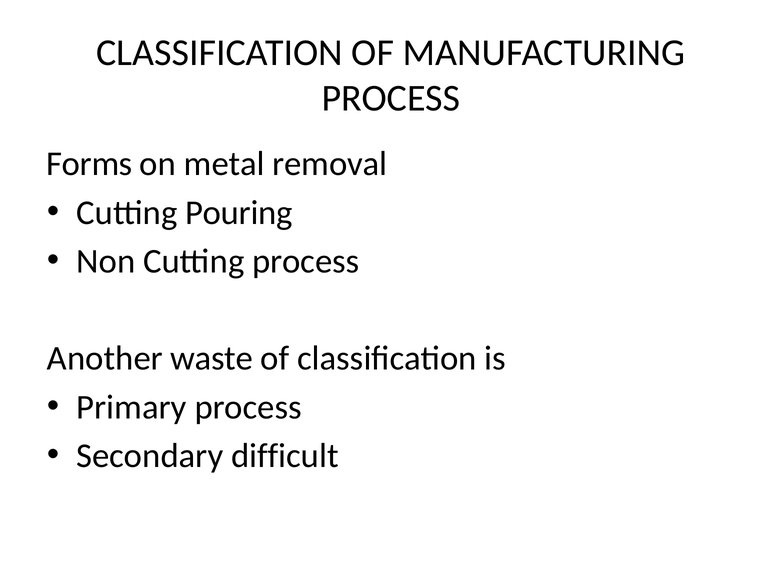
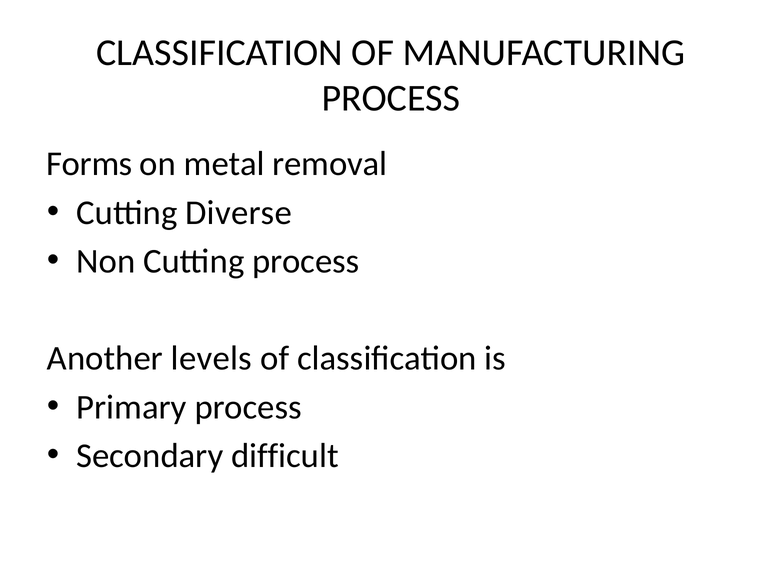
Pouring: Pouring -> Diverse
waste: waste -> levels
